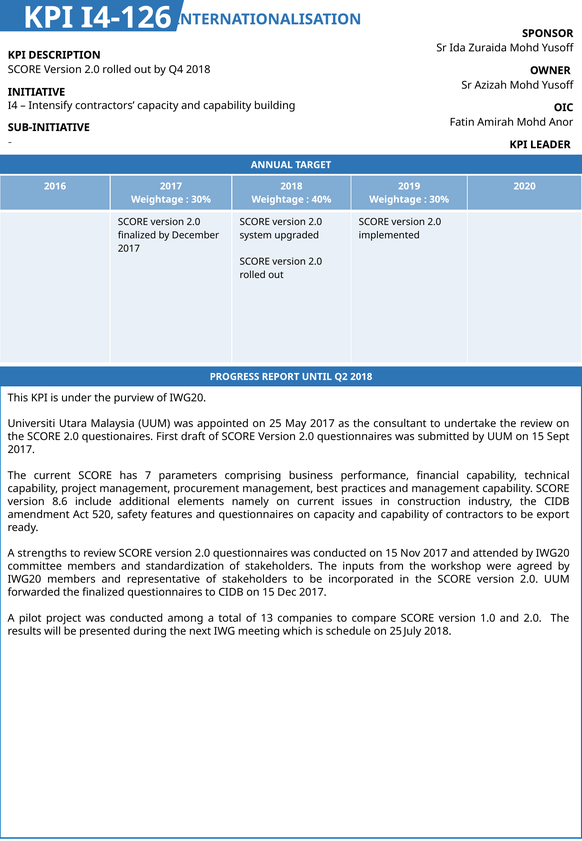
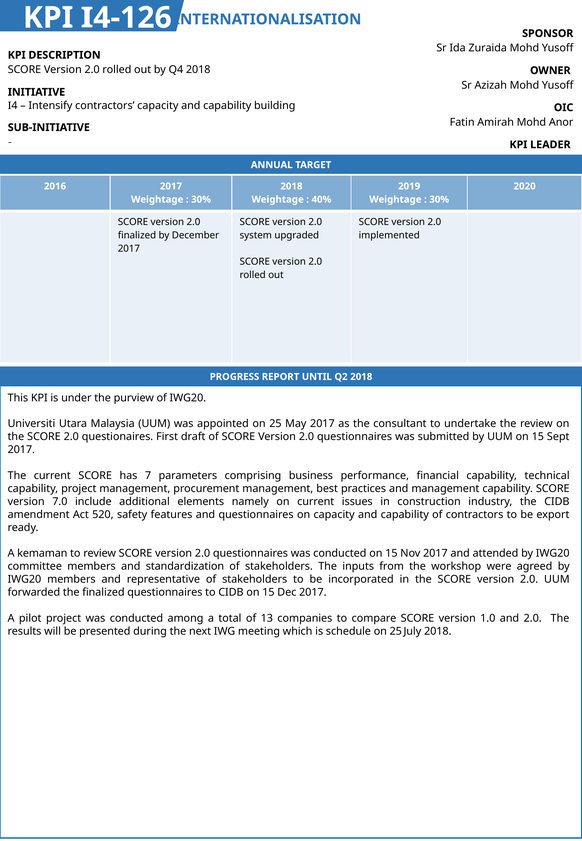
8.6: 8.6 -> 7.0
strengths: strengths -> kemaman
